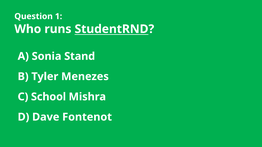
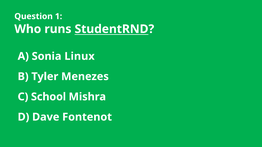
Stand: Stand -> Linux
